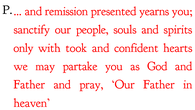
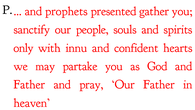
remission: remission -> prophets
yearns: yearns -> gather
took: took -> innu
